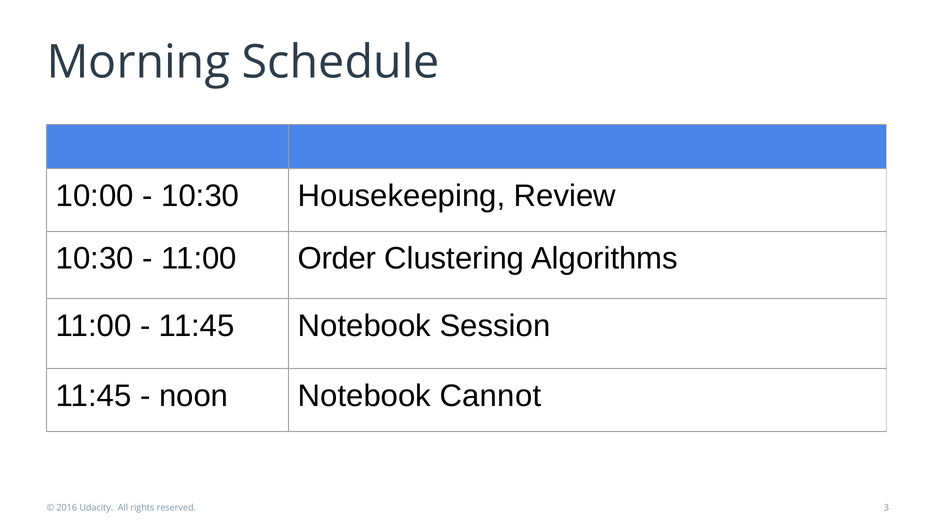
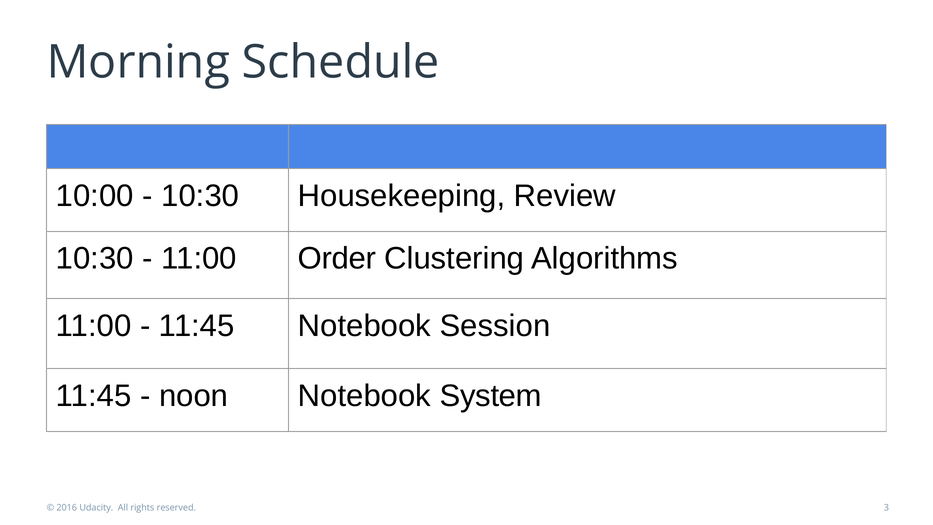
Cannot: Cannot -> System
